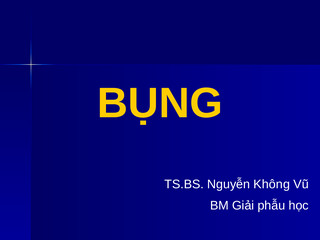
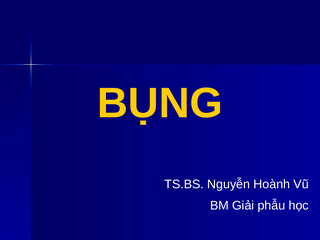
Không: Không -> Hoành
